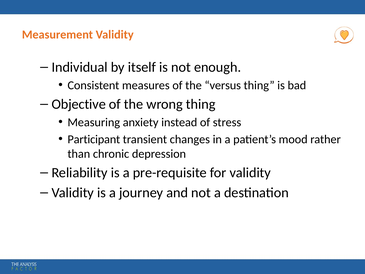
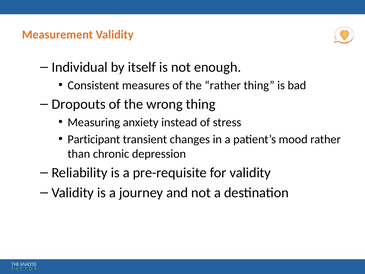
the versus: versus -> rather
Objective: Objective -> Dropouts
